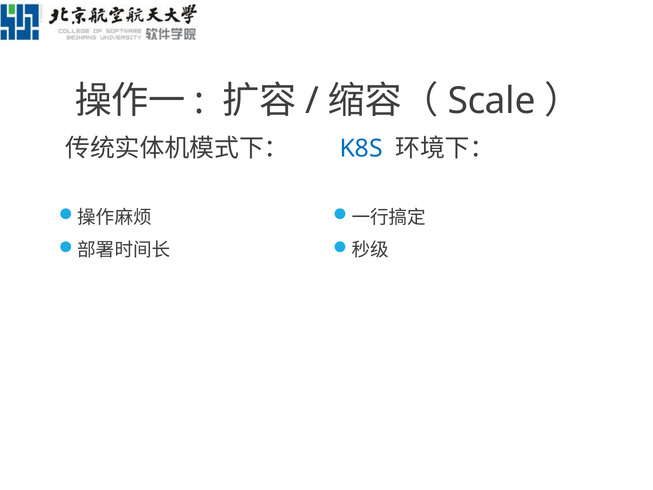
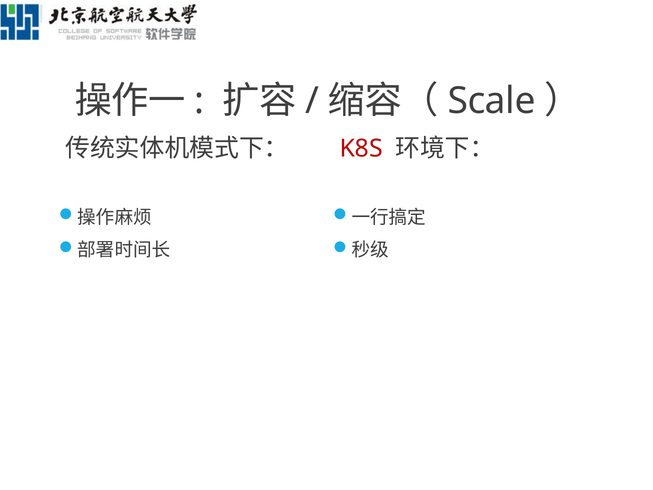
K8S colour: blue -> red
